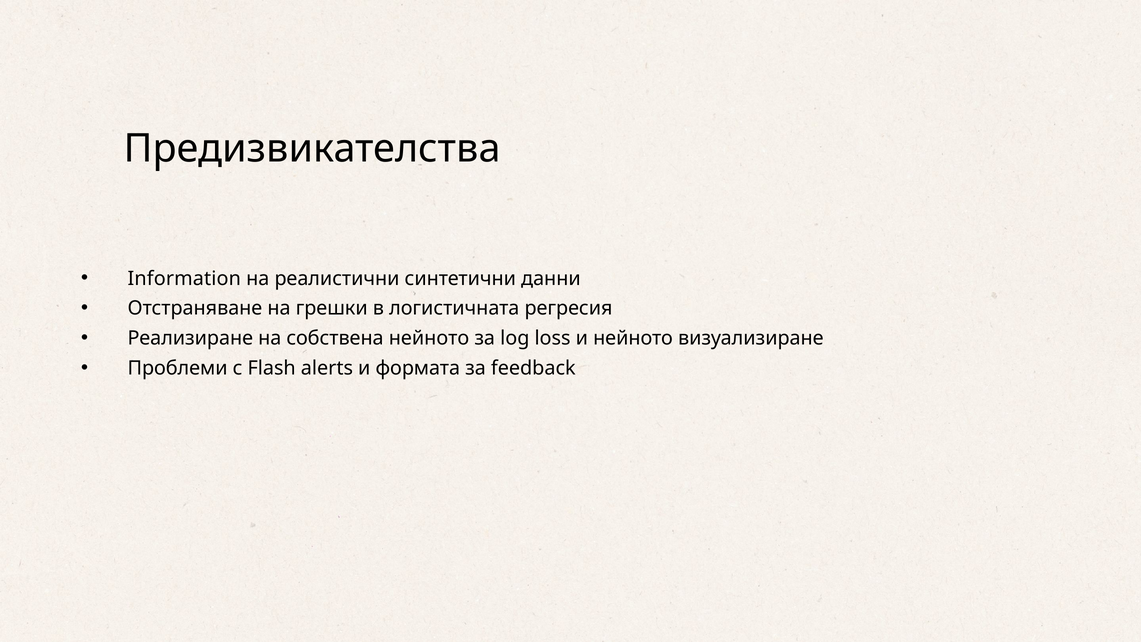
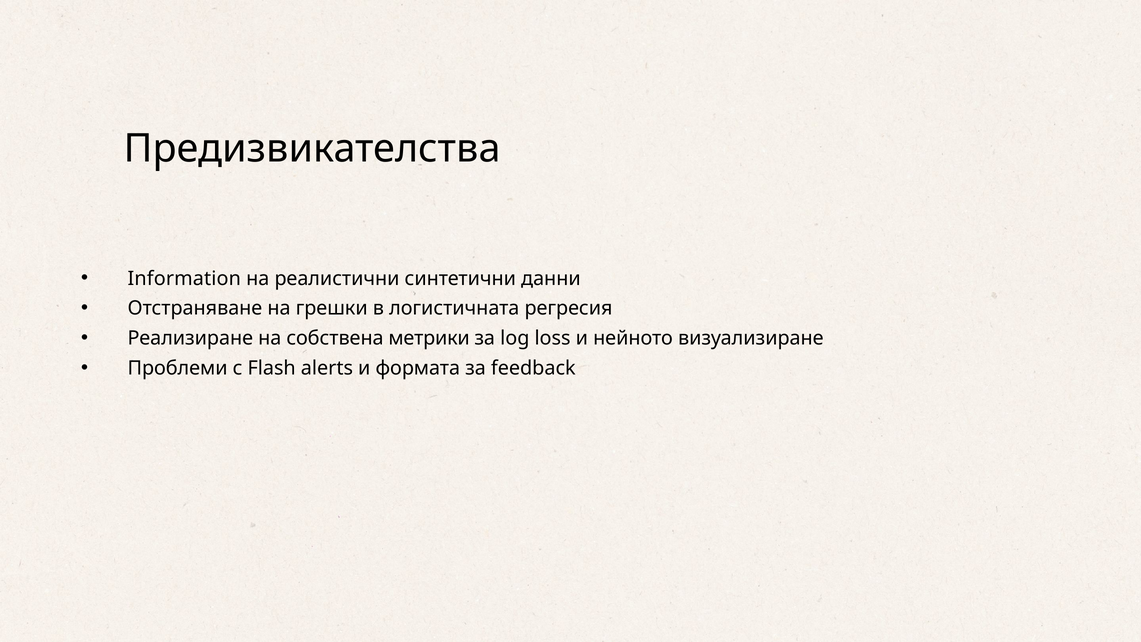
собствена нейното: нейното -> метрики
